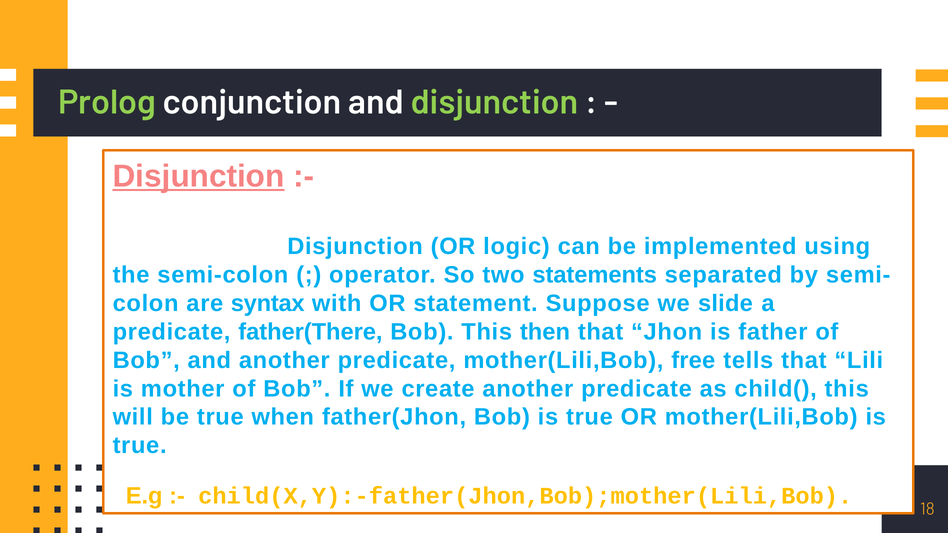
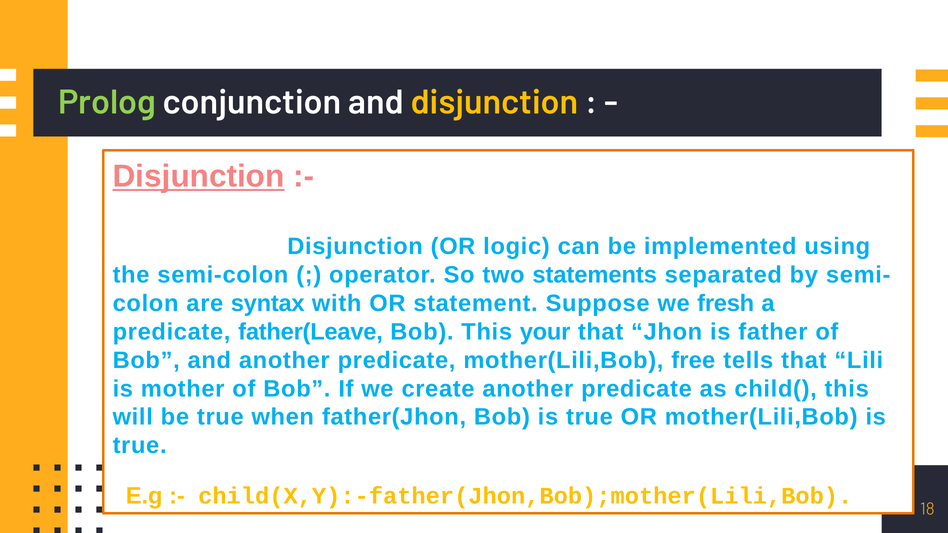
disjunction at (495, 103) colour: light green -> yellow
slide: slide -> fresh
father(There: father(There -> father(Leave
then: then -> your
